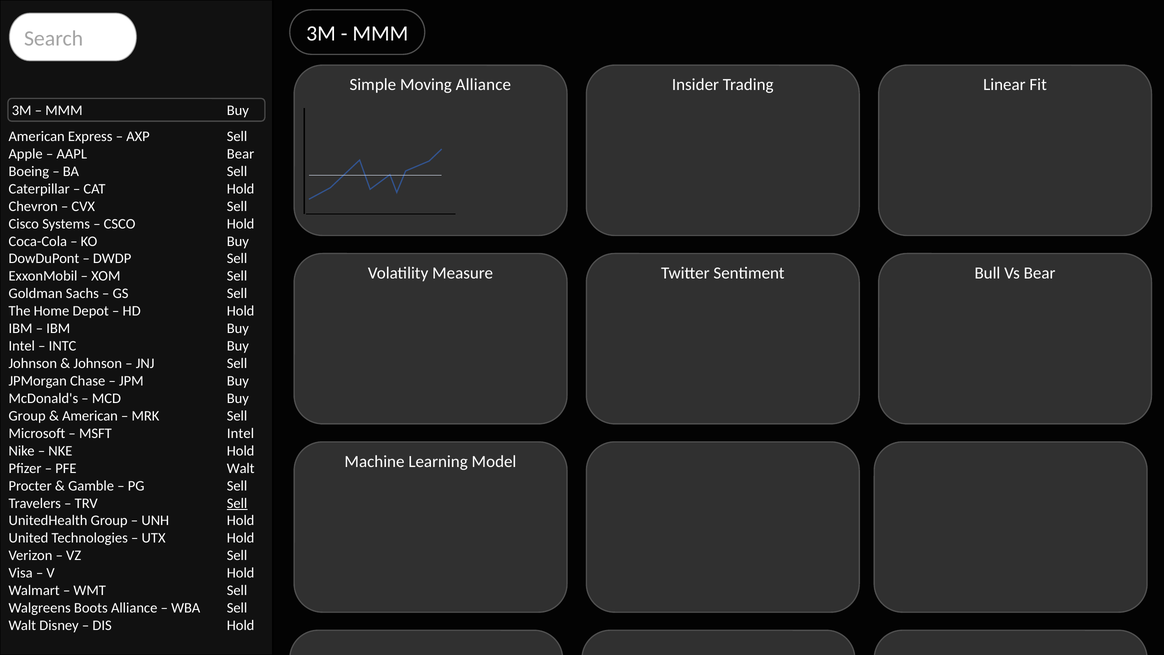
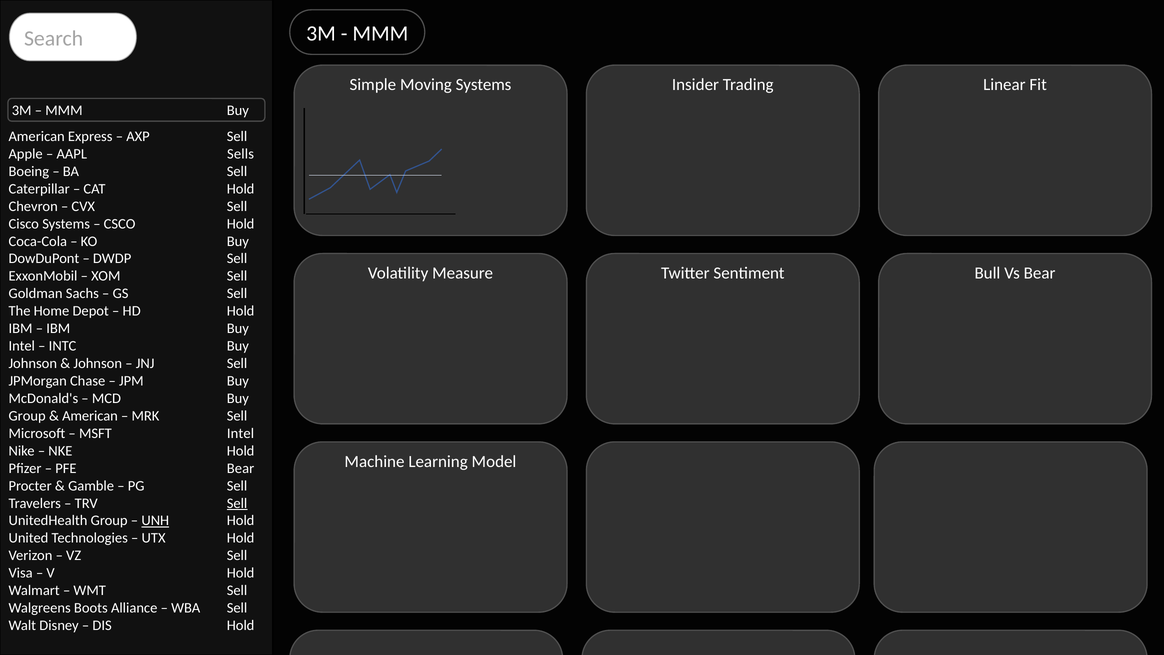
Moving Alliance: Alliance -> Systems
AAPL Bear: Bear -> Sells
PFE Walt: Walt -> Bear
UNH underline: none -> present
